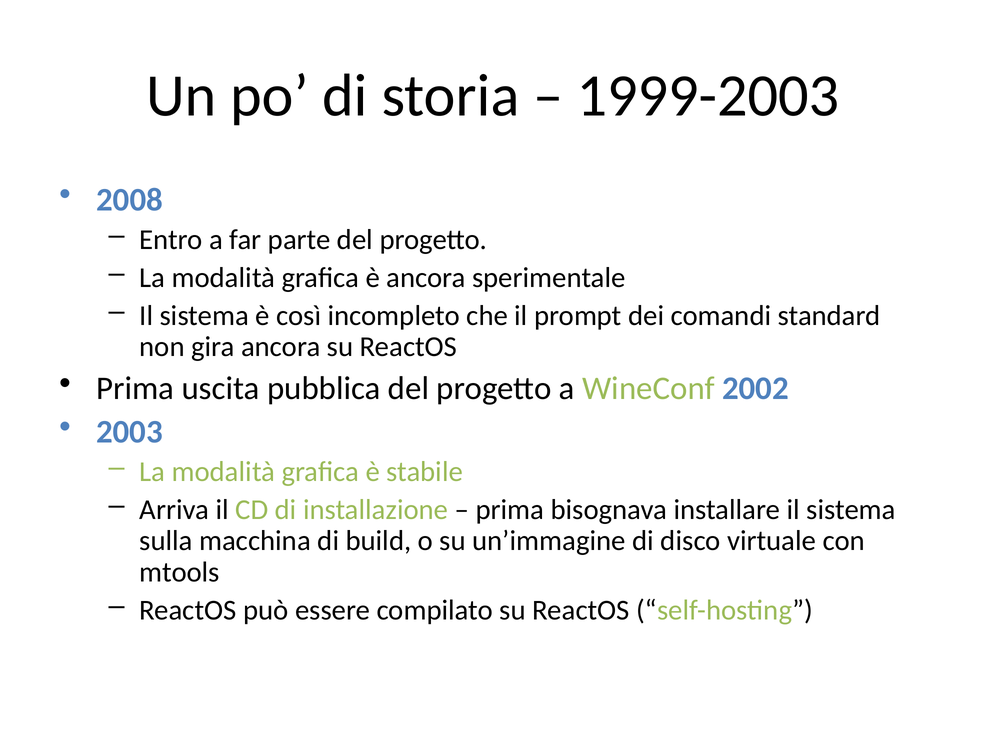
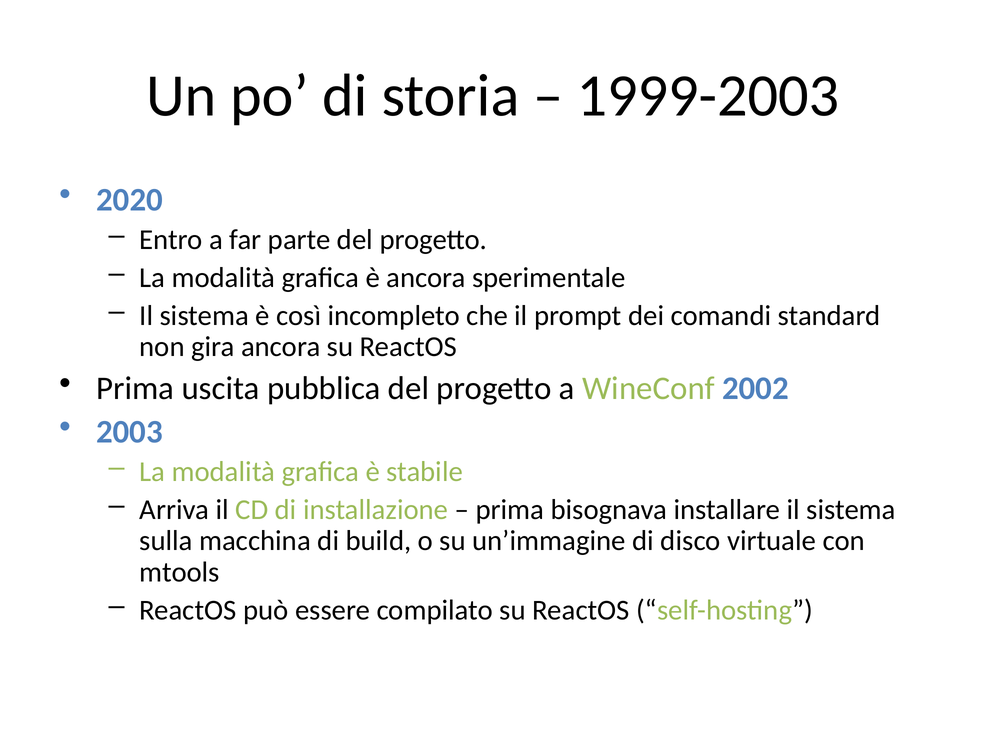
2008: 2008 -> 2020
